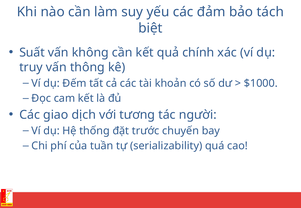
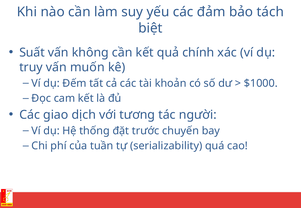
thông: thông -> muốn
